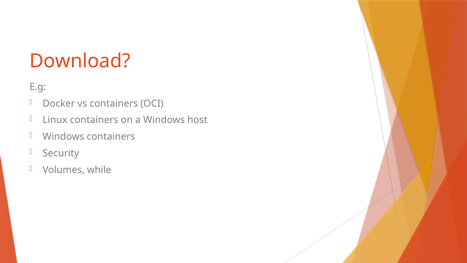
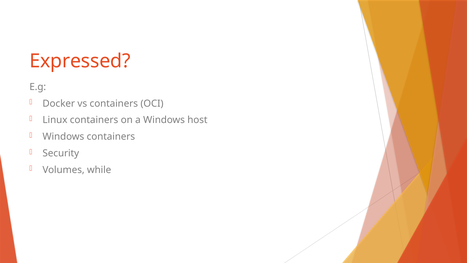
Download: Download -> Expressed
